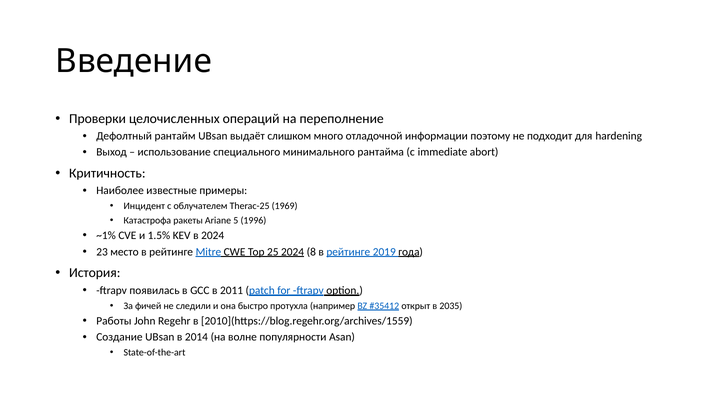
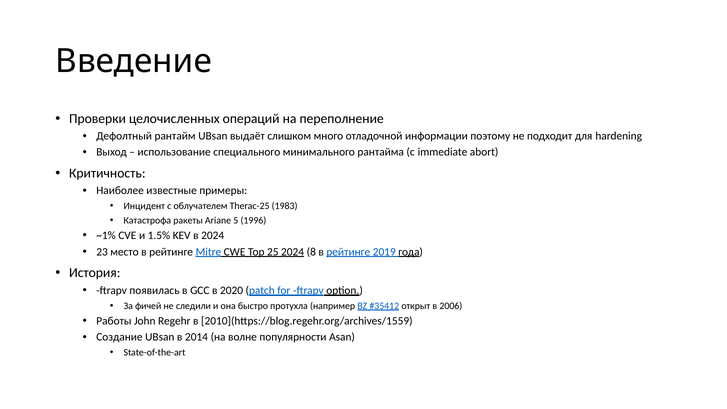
1969: 1969 -> 1983
2011: 2011 -> 2020
2035: 2035 -> 2006
